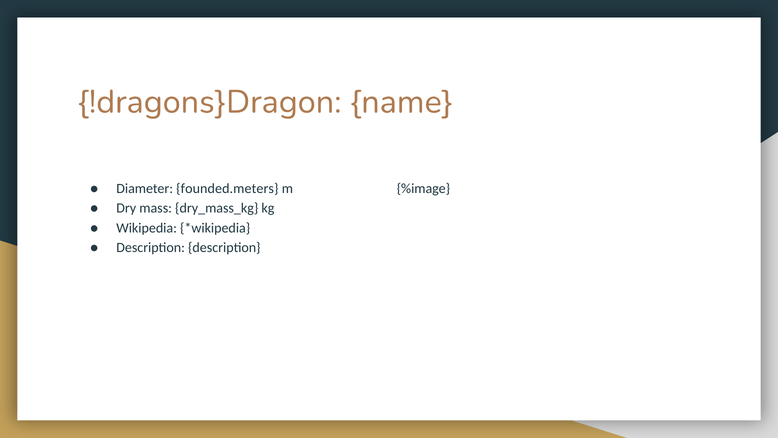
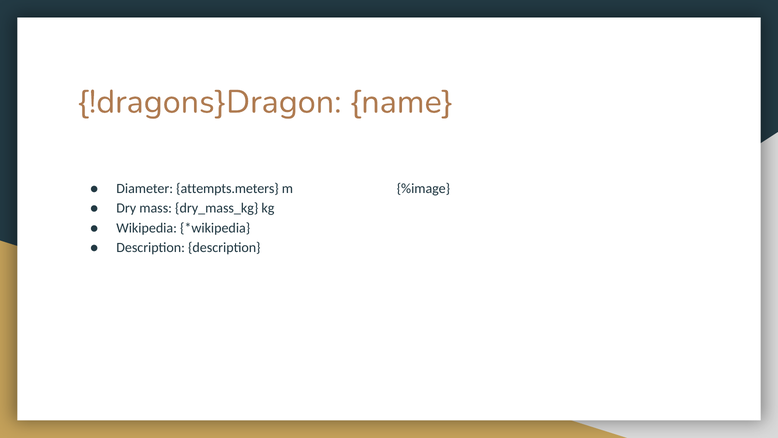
founded.meters: founded.meters -> attempts.meters
